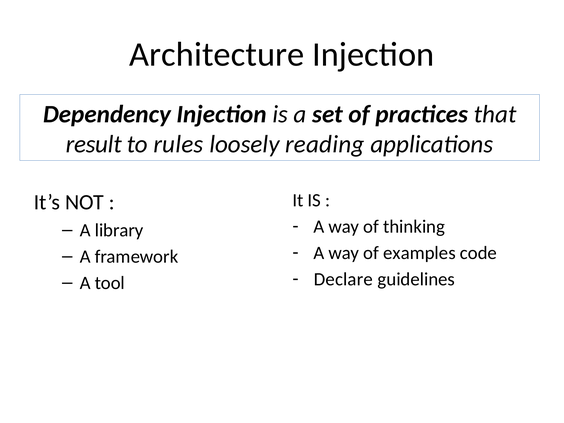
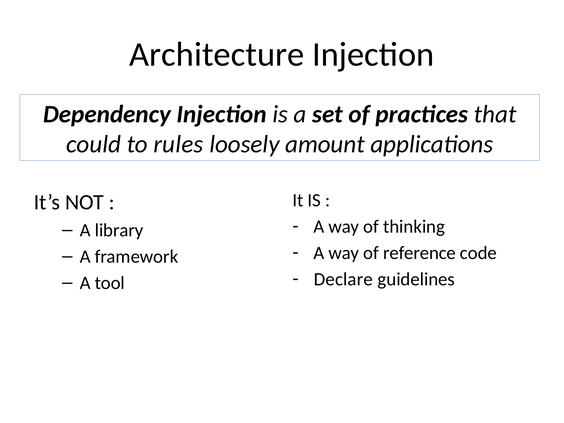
result: result -> could
reading: reading -> amount
examples: examples -> reference
